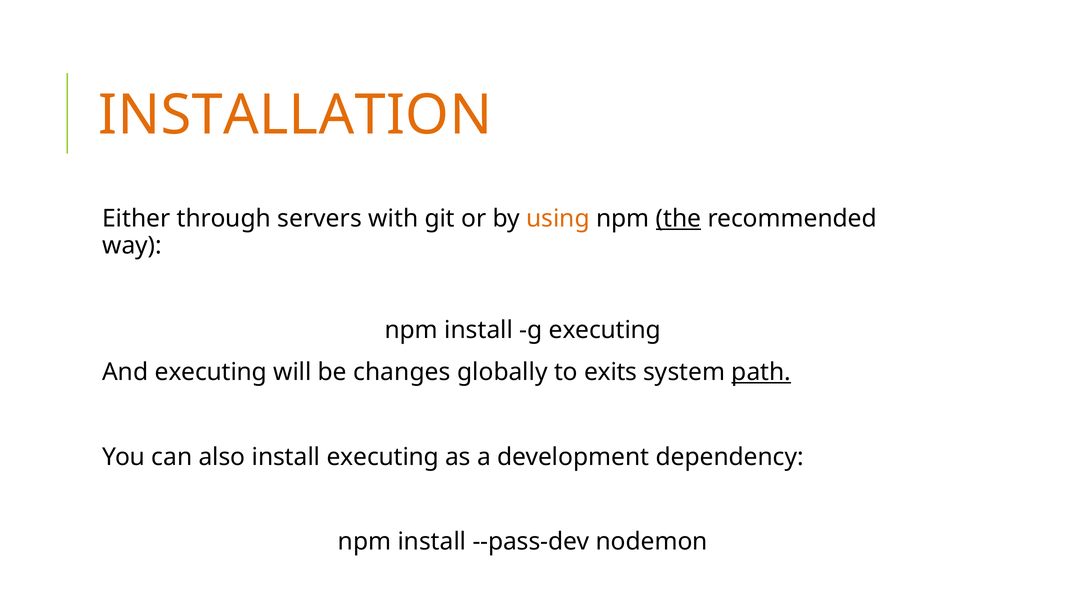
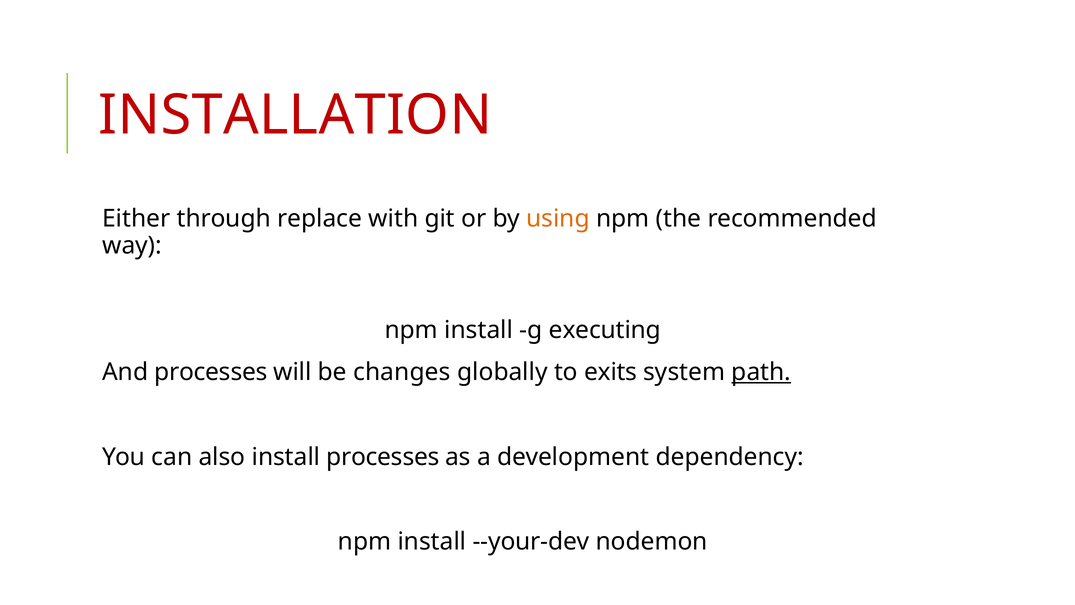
INSTALLATION colour: orange -> red
servers: servers -> replace
the underline: present -> none
And executing: executing -> processes
install executing: executing -> processes
--pass-dev: --pass-dev -> --your-dev
